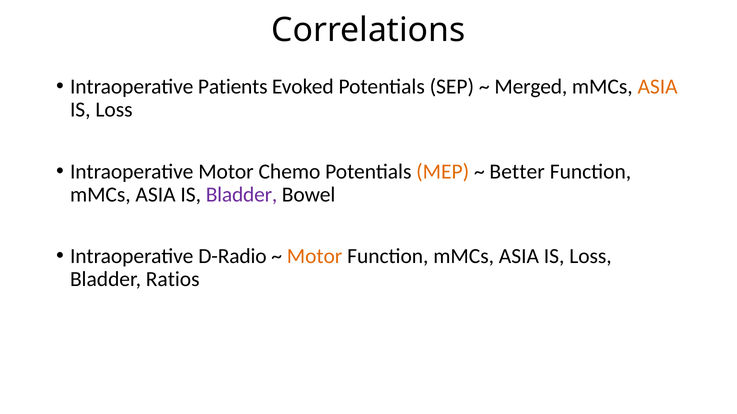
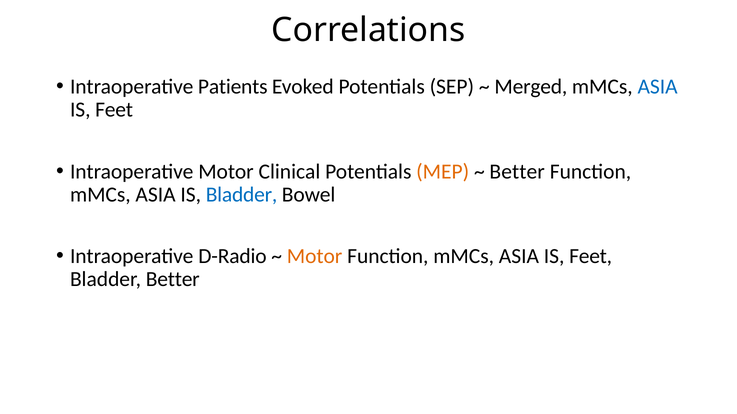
ASIA at (658, 87) colour: orange -> blue
Loss at (114, 110): Loss -> Feet
Chemo: Chemo -> Clinical
Bladder at (242, 195) colour: purple -> blue
Loss at (590, 257): Loss -> Feet
Bladder Ratios: Ratios -> Better
